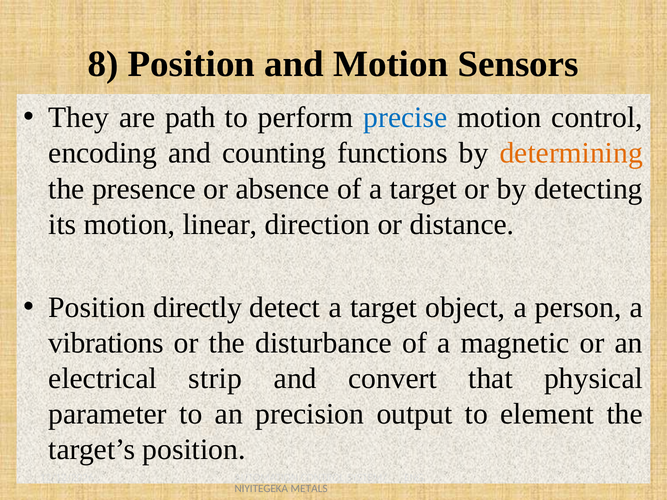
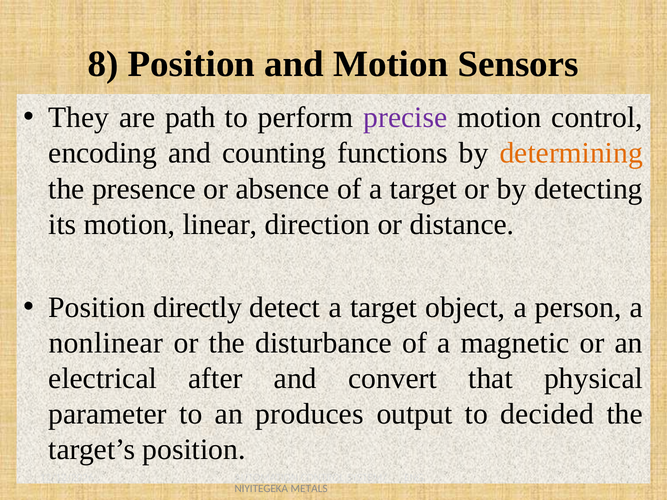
precise colour: blue -> purple
vibrations: vibrations -> nonlinear
strip: strip -> after
precision: precision -> produces
element: element -> decided
